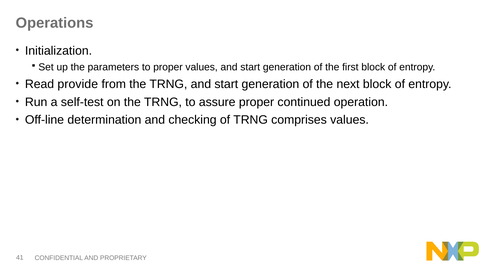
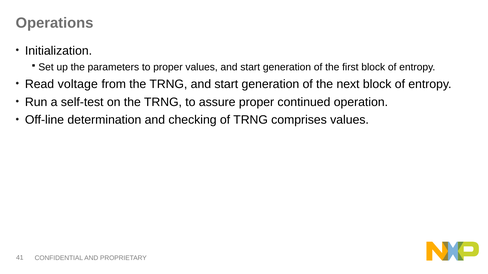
provide: provide -> voltage
